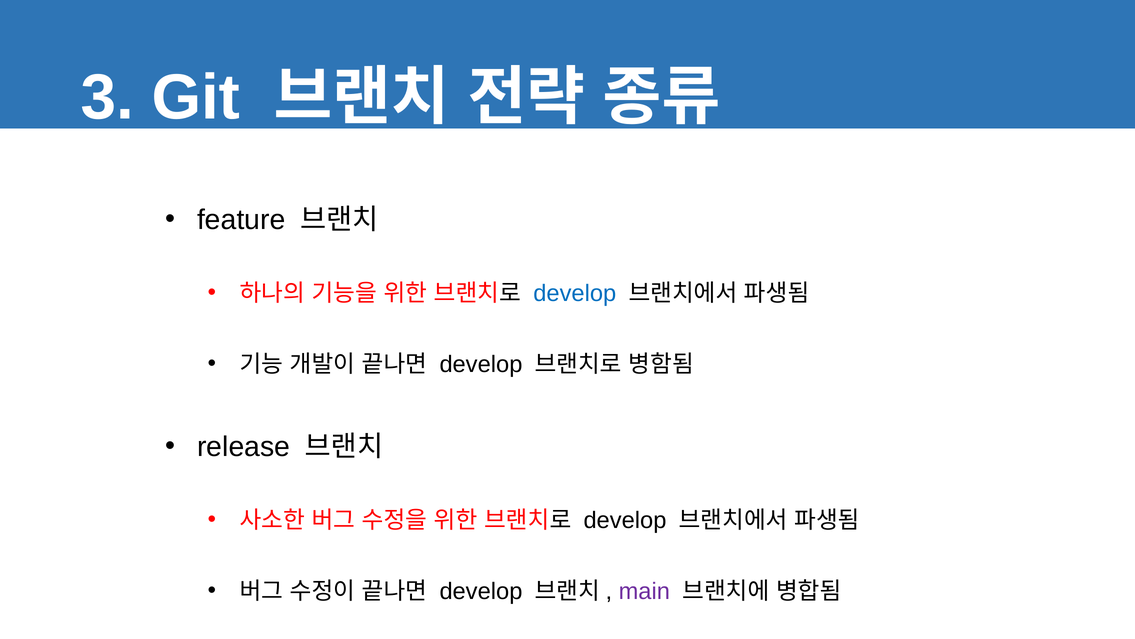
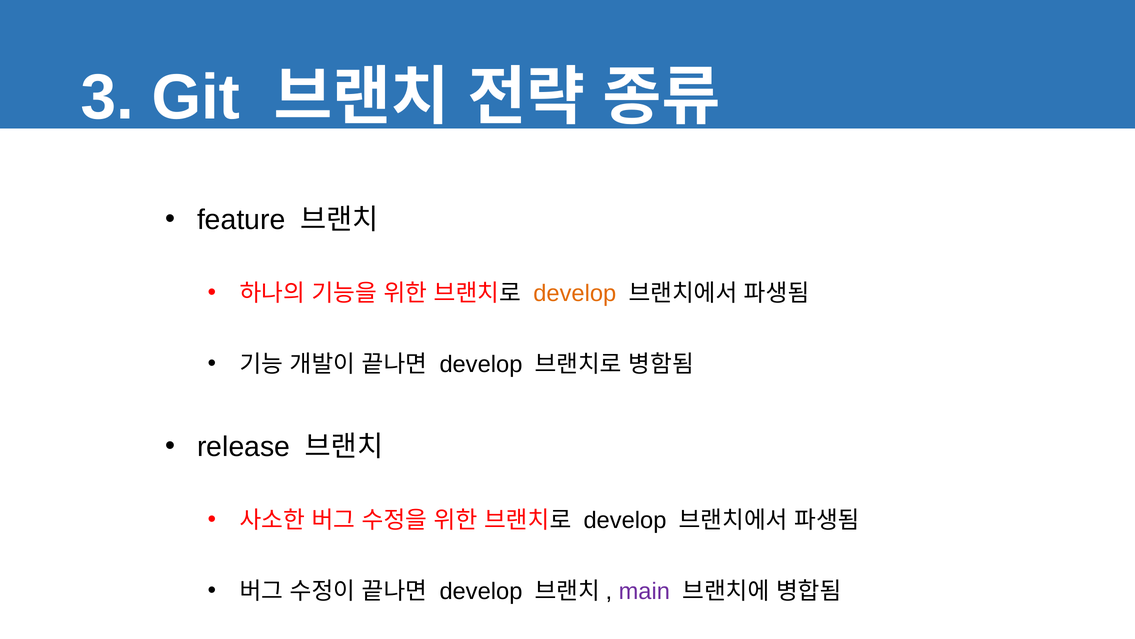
develop at (575, 293) colour: blue -> orange
